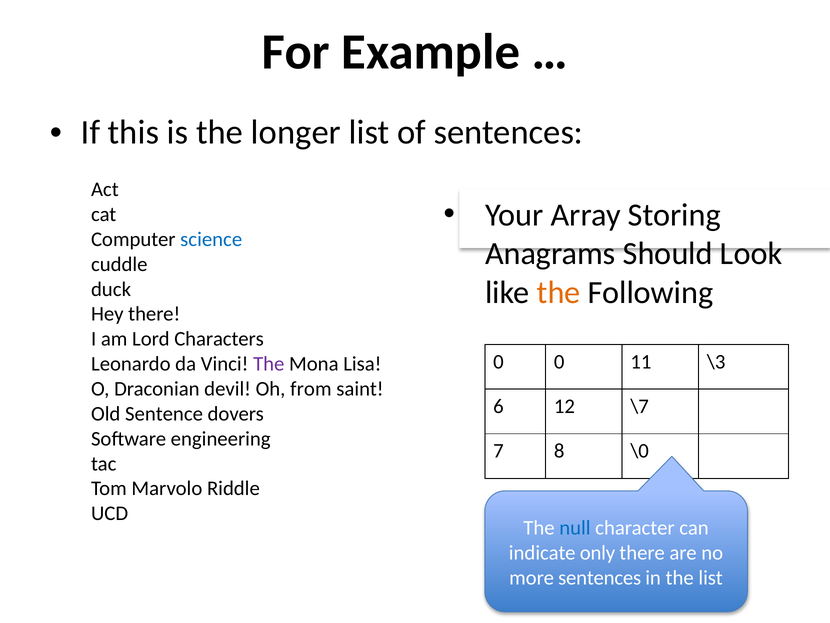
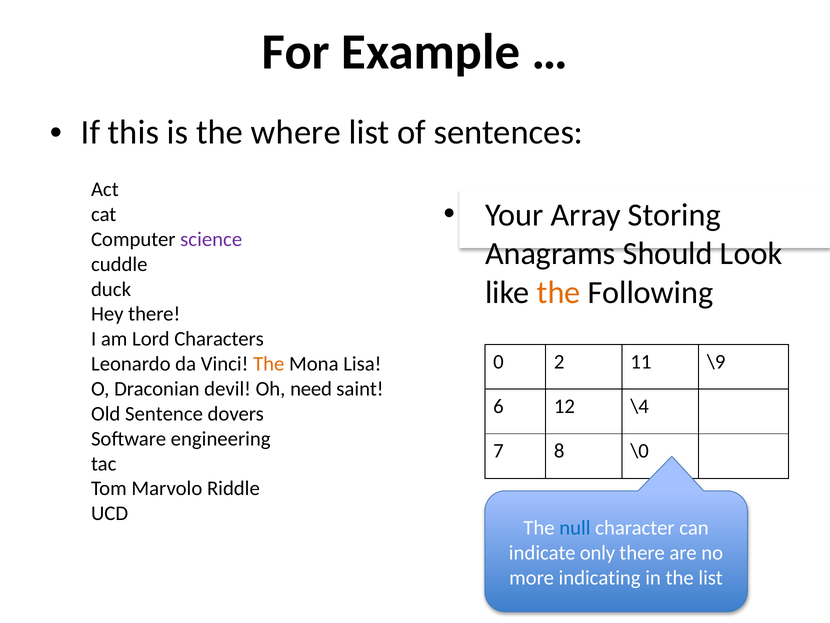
longer: longer -> where
science colour: blue -> purple
0 0: 0 -> 2
\3: \3 -> \9
The at (269, 364) colour: purple -> orange
from: from -> need
\7: \7 -> \4
more sentences: sentences -> indicating
